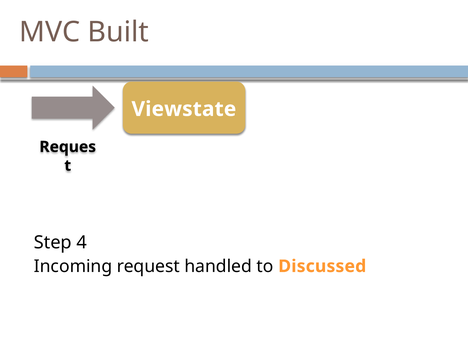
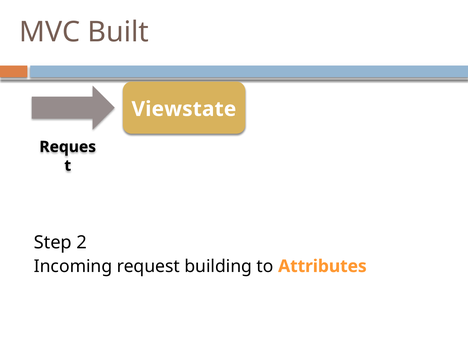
4: 4 -> 2
handled: handled -> building
Discussed: Discussed -> Attributes
